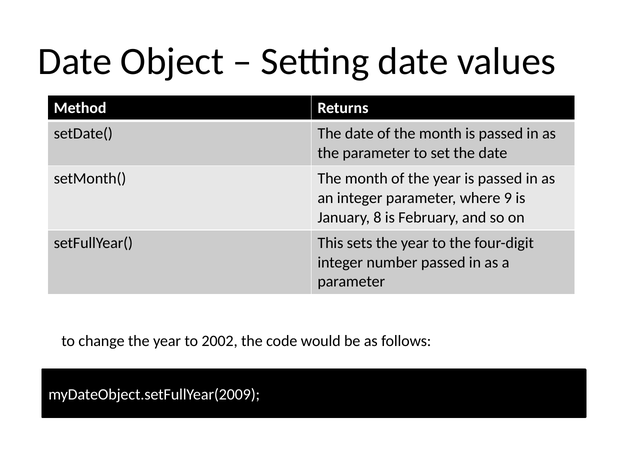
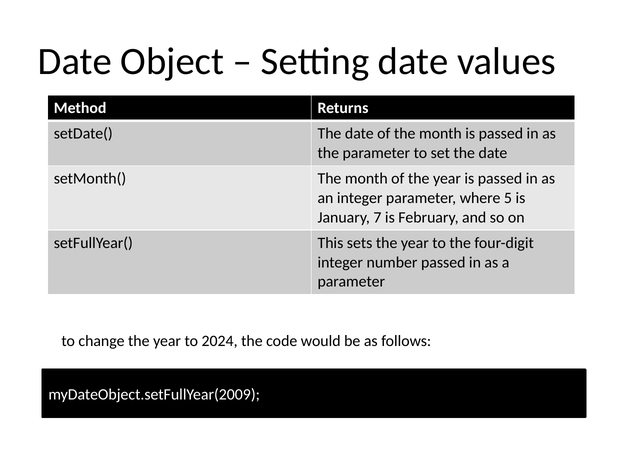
9: 9 -> 5
8: 8 -> 7
2002: 2002 -> 2024
